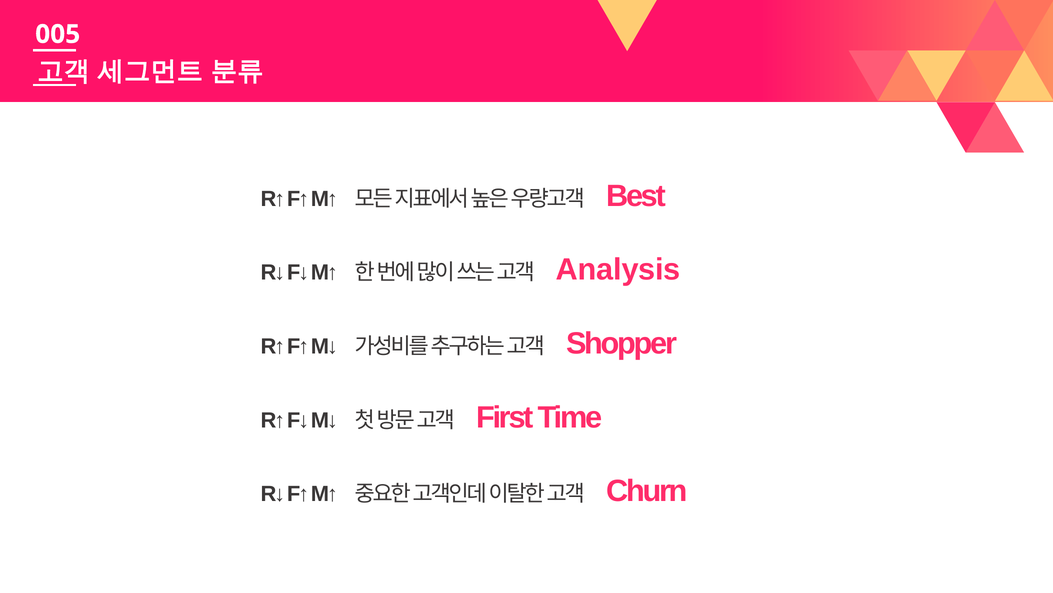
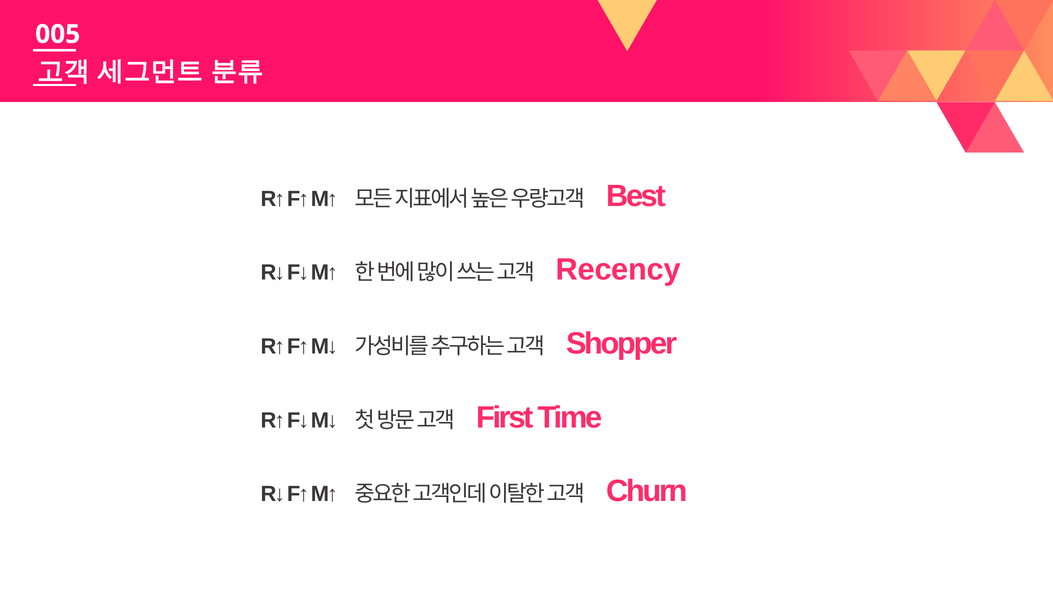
Analysis: Analysis -> Recency
